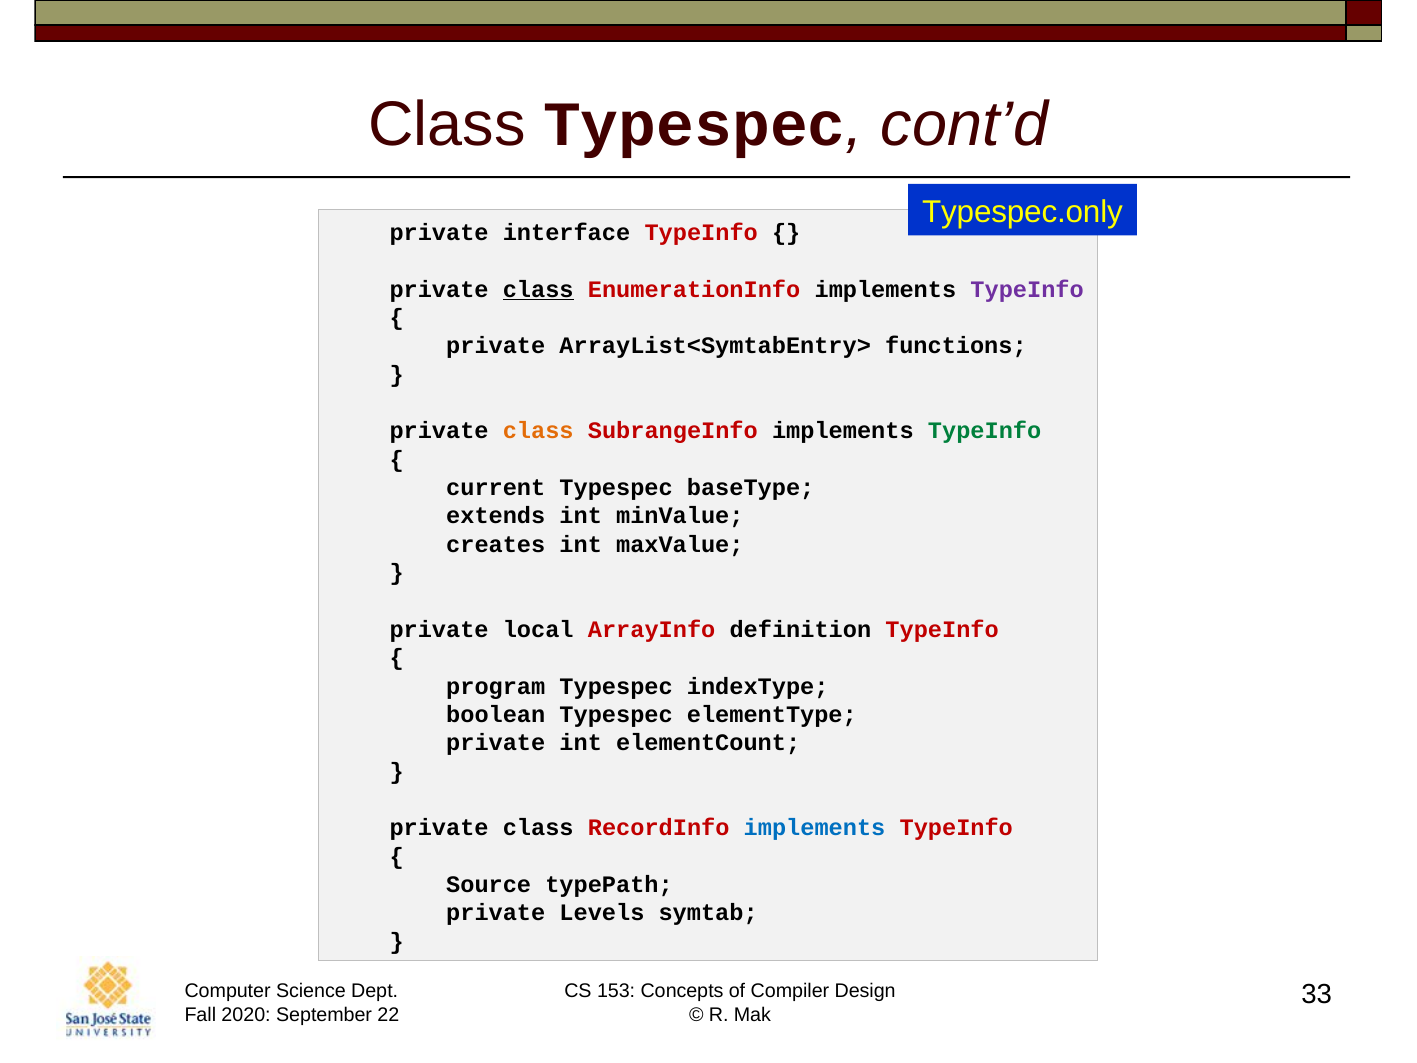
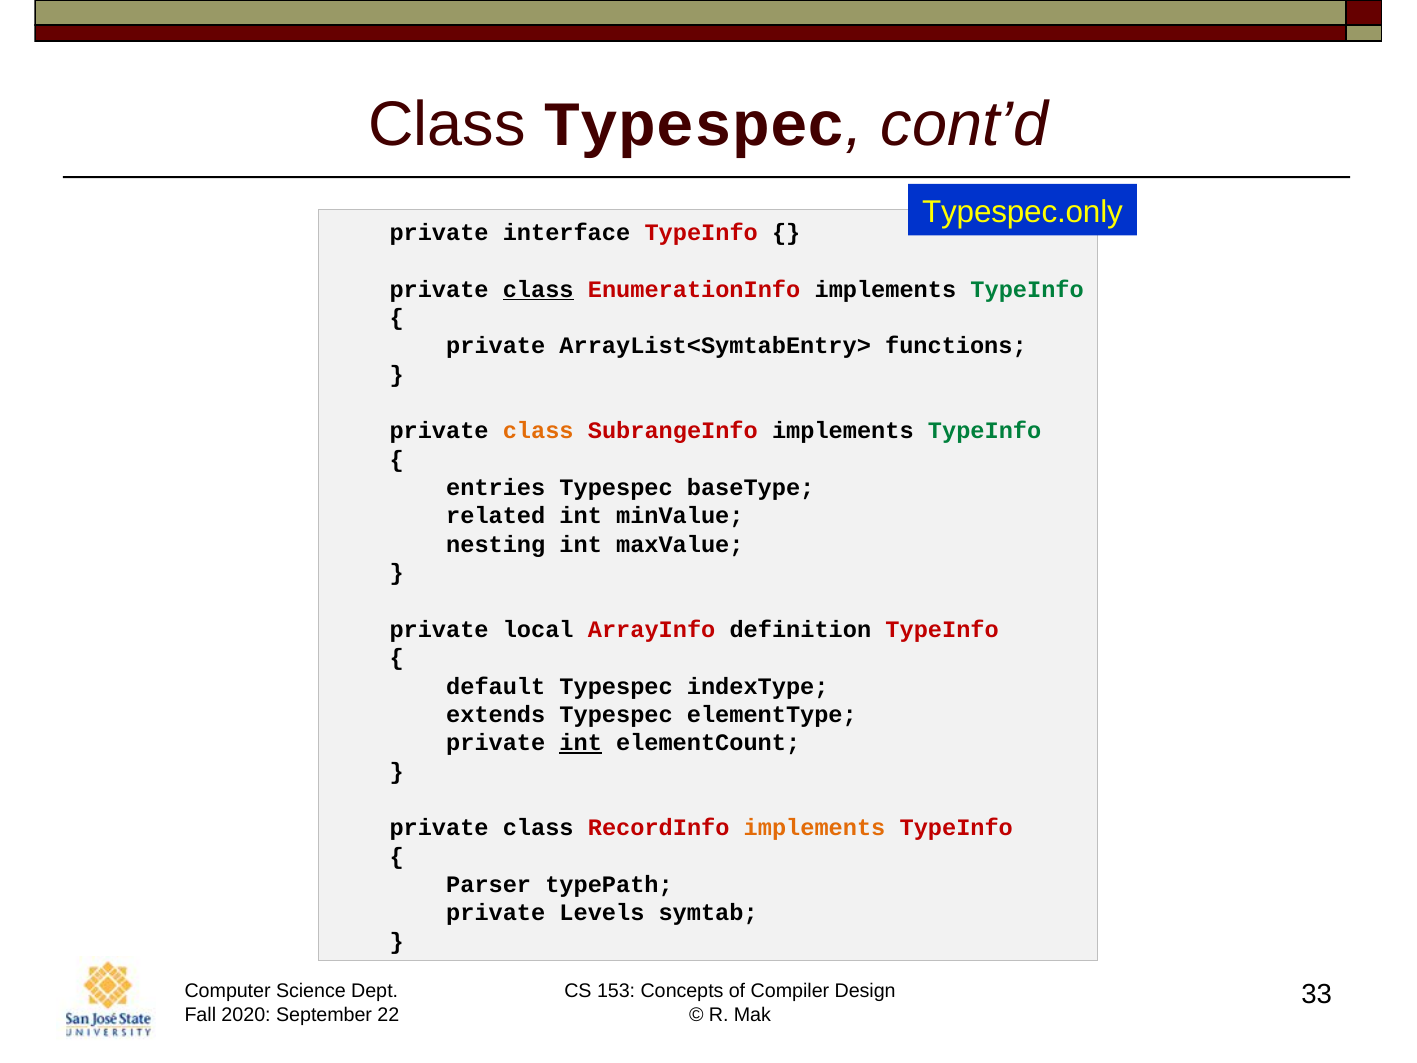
TypeInfo at (1027, 289) colour: purple -> green
current: current -> entries
extends: extends -> related
creates: creates -> nesting
program: program -> default
boolean: boolean -> extends
int at (581, 743) underline: none -> present
implements at (815, 828) colour: blue -> orange
Source: Source -> Parser
